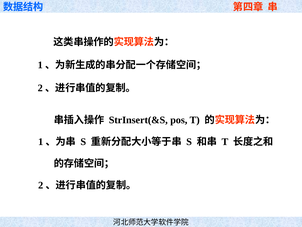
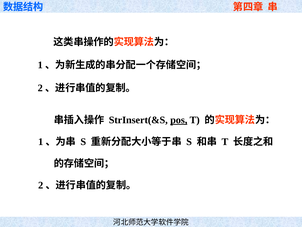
pos underline: none -> present
